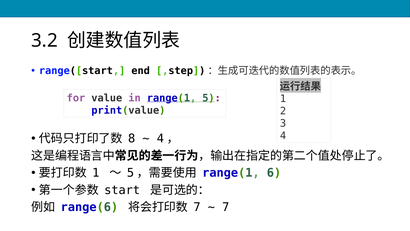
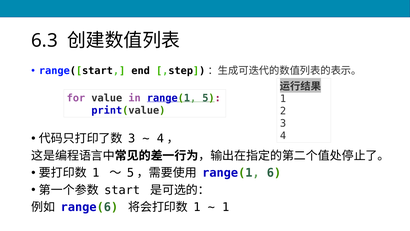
3.2: 3.2 -> 6.3
8 at (132, 138): 8 -> 3
7 at (197, 207): 7 -> 1
7 at (226, 207): 7 -> 1
